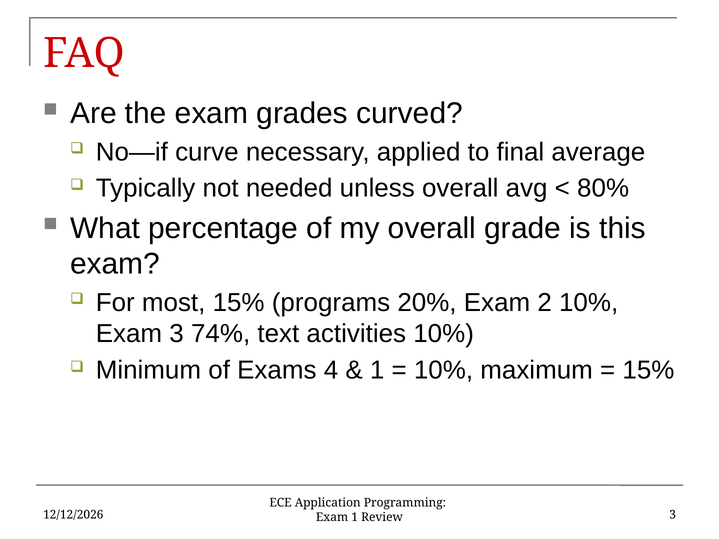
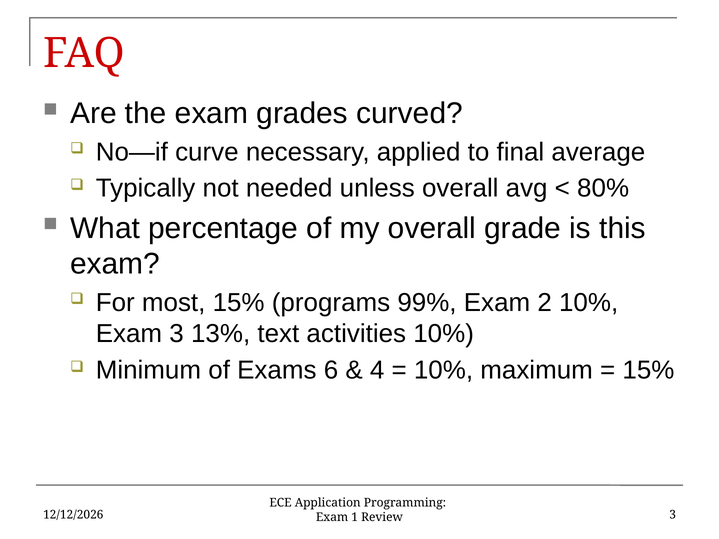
20%: 20% -> 99%
74%: 74% -> 13%
4: 4 -> 6
1 at (377, 370): 1 -> 4
